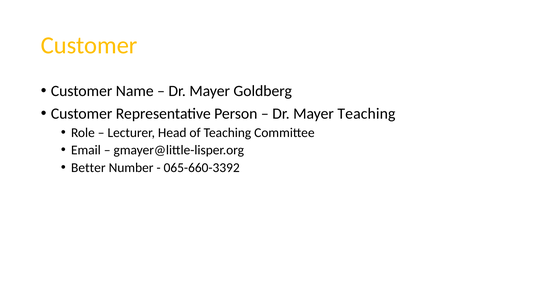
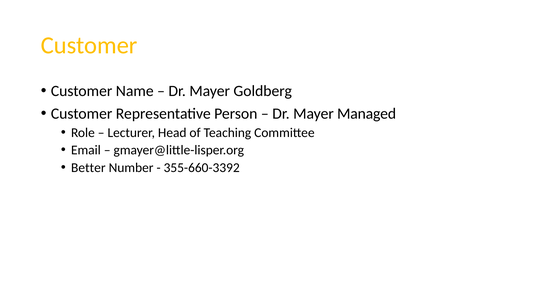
Mayer Teaching: Teaching -> Managed
065-660-3392: 065-660-3392 -> 355-660-3392
